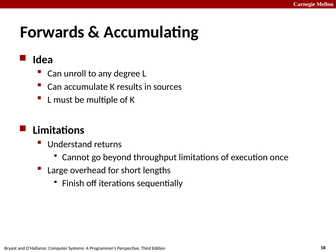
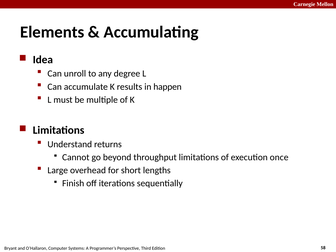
Forwards: Forwards -> Elements
sources: sources -> happen
